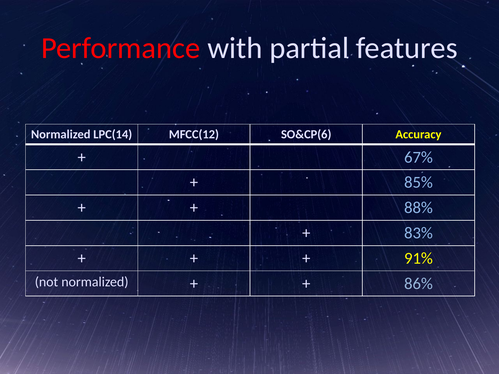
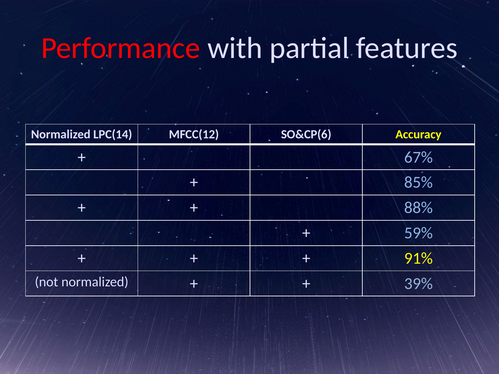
83%: 83% -> 59%
86%: 86% -> 39%
